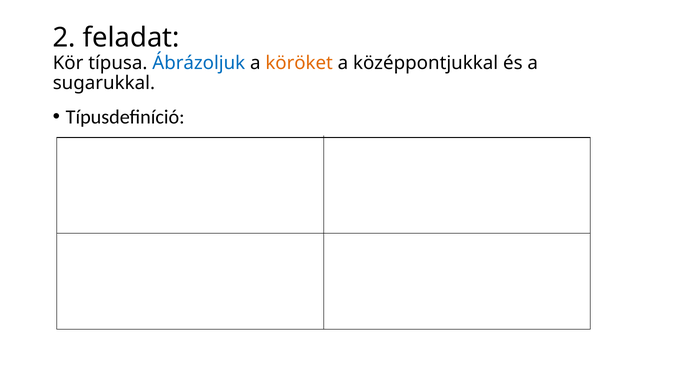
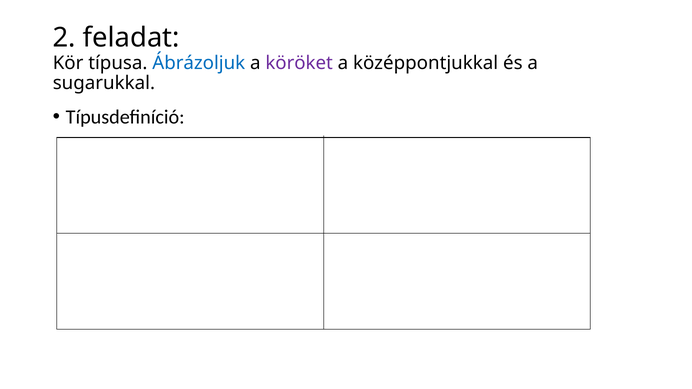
köröket colour: orange -> purple
